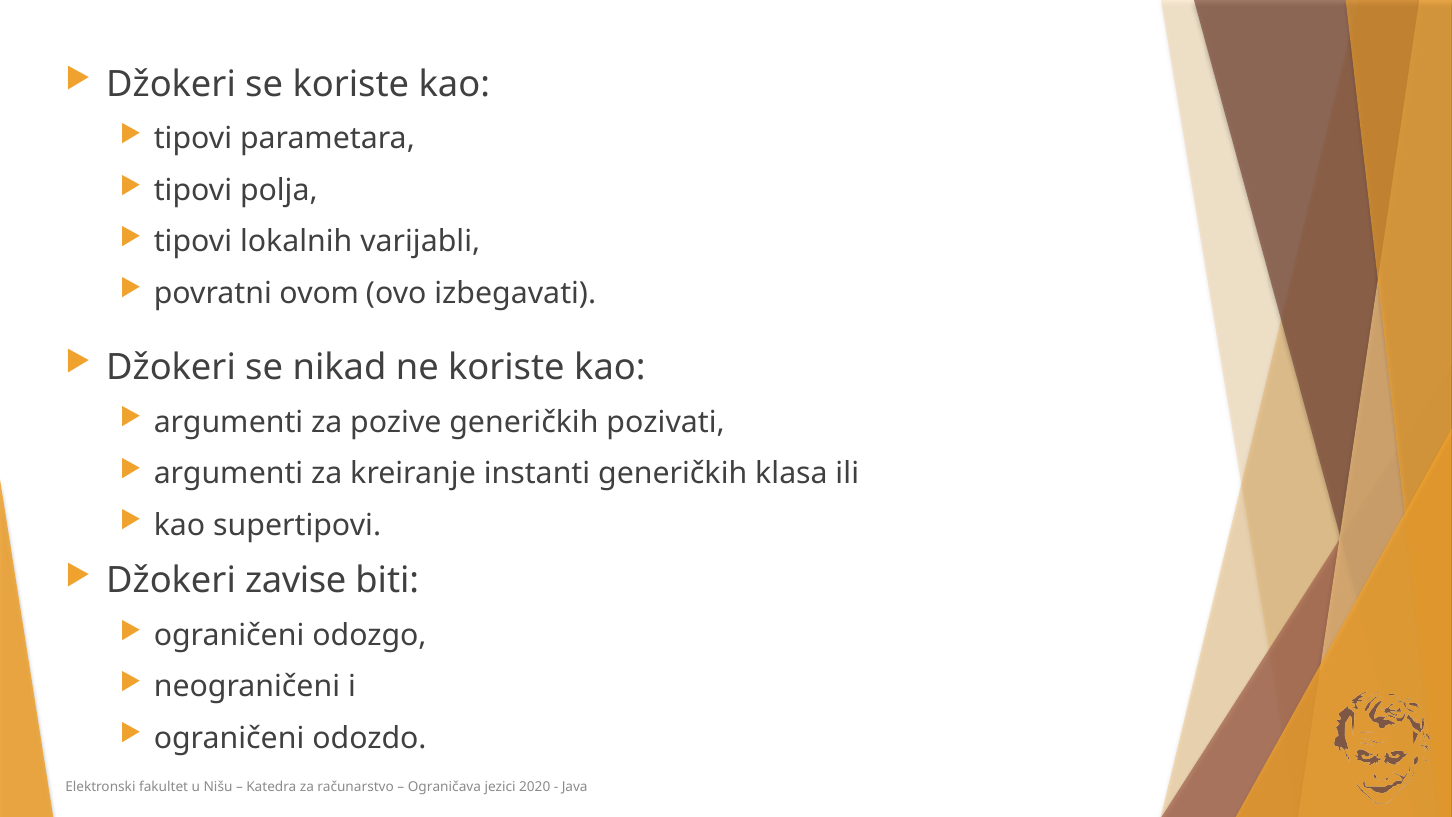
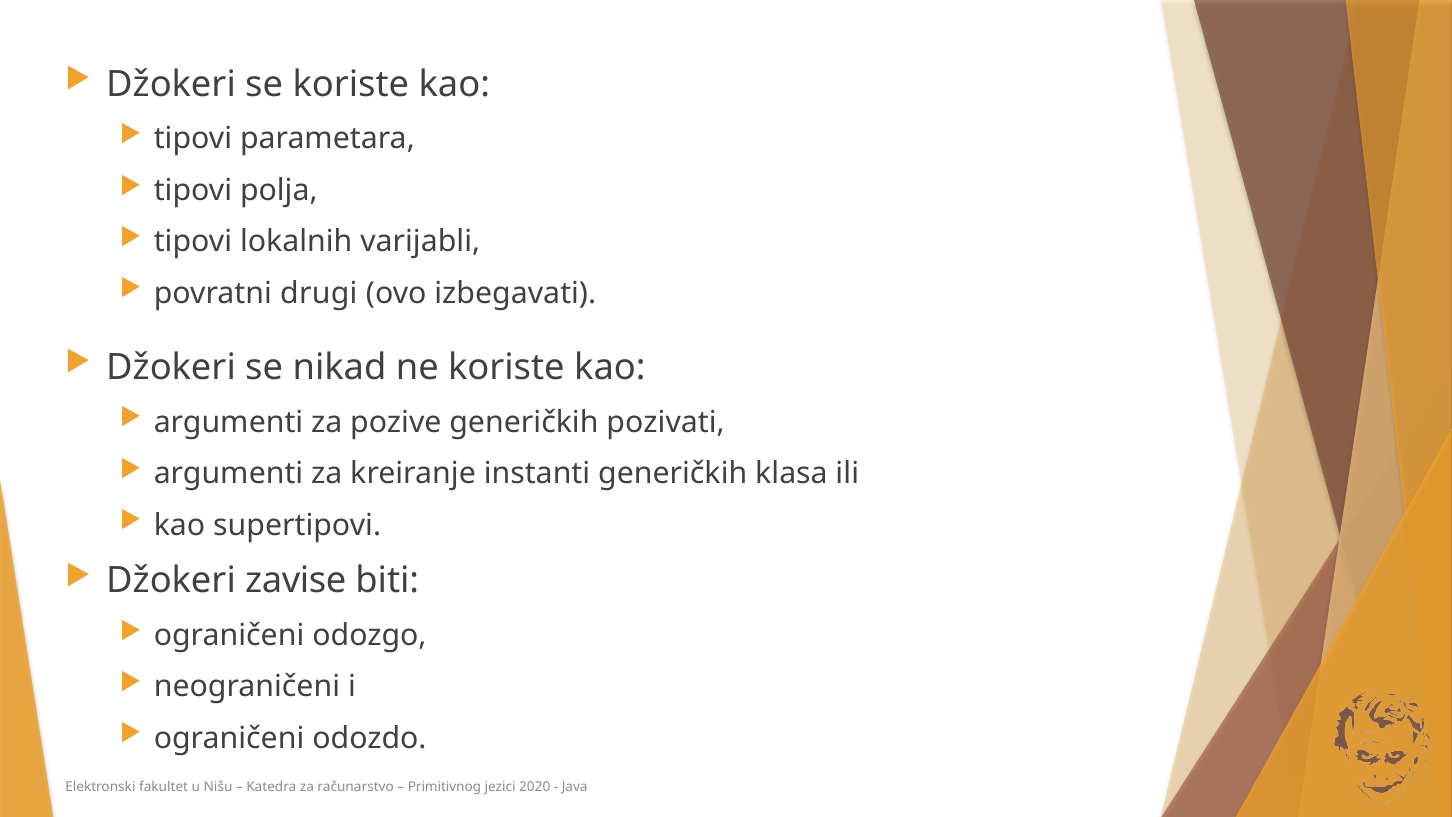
ovom: ovom -> drugi
Ograničava: Ograničava -> Primitivnog
